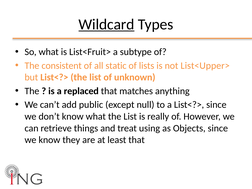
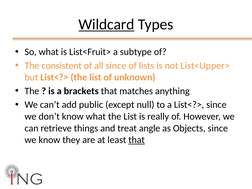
all static: static -> since
replaced: replaced -> brackets
using: using -> angle
that at (137, 140) underline: none -> present
